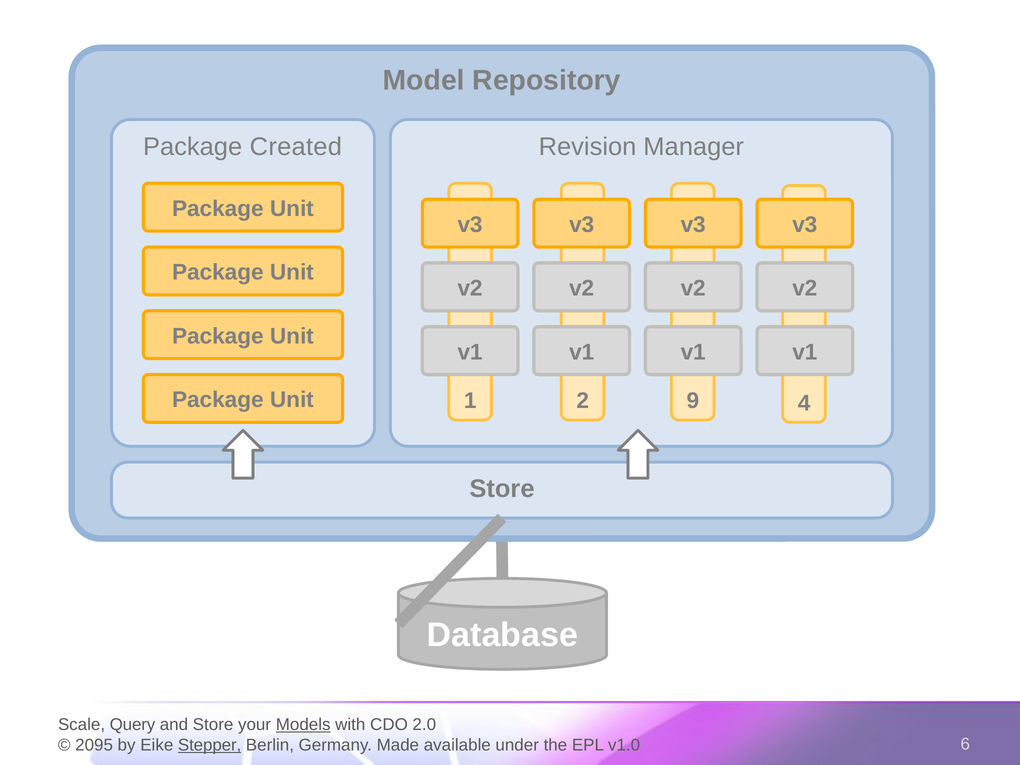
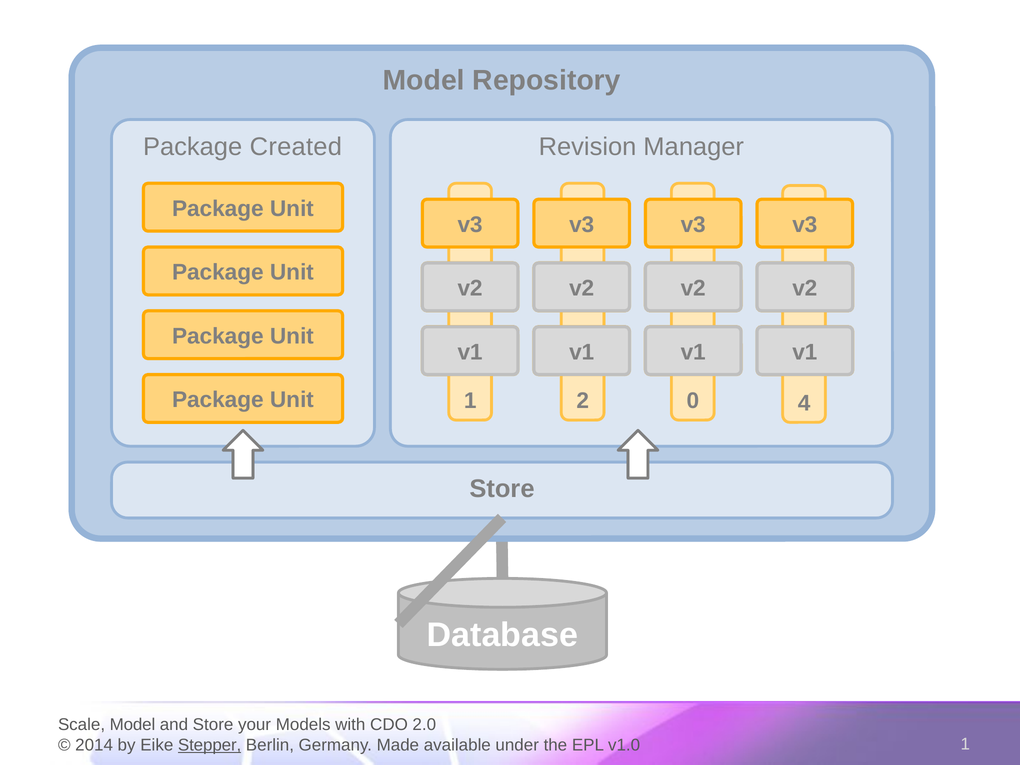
9: 9 -> 0
Scale Query: Query -> Model
Models underline: present -> none
2095: 2095 -> 2014
v1.0 6: 6 -> 1
